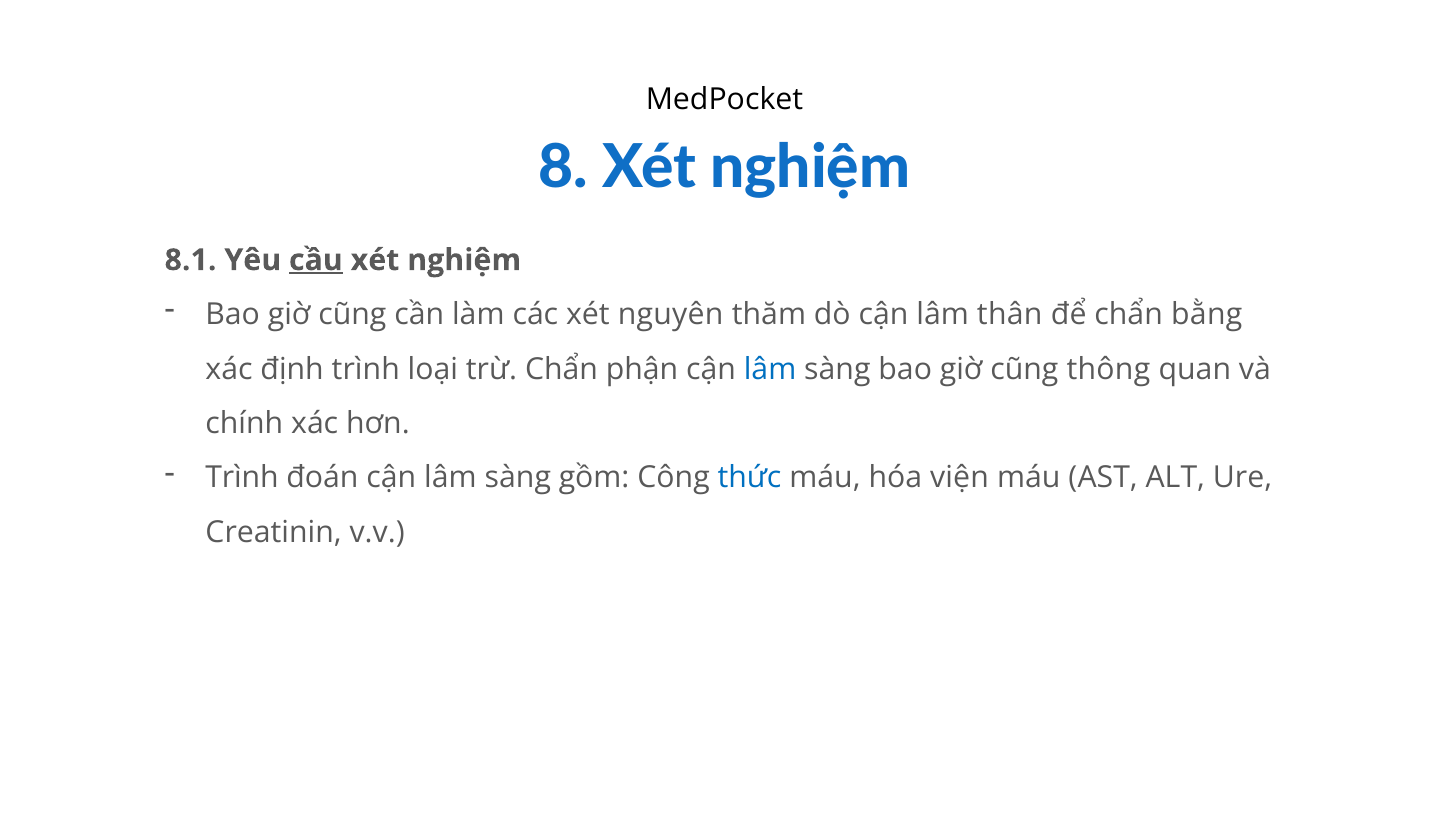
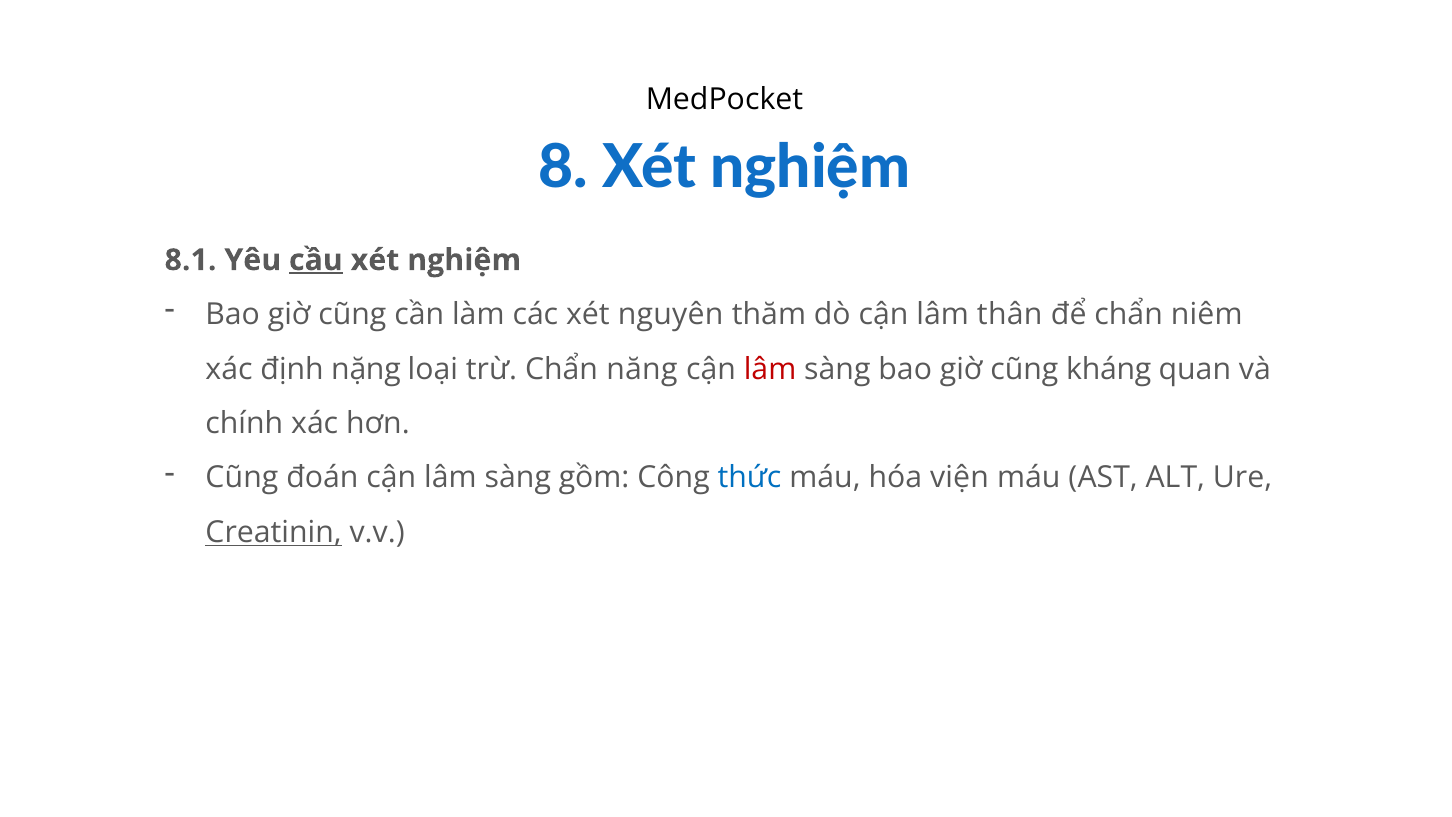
bằng: bằng -> niêm
định trình: trình -> nặng
phận: phận -> năng
lâm at (770, 369) colour: blue -> red
thông: thông -> kháng
Trình at (242, 478): Trình -> Cũng
Creatinin underline: none -> present
